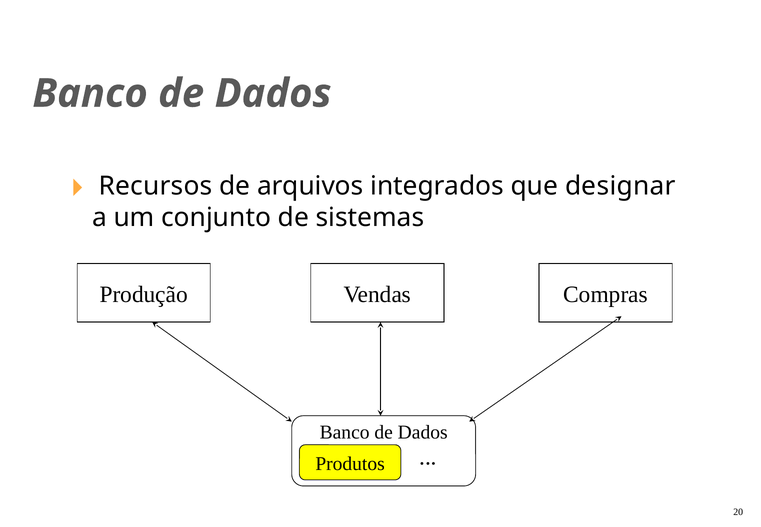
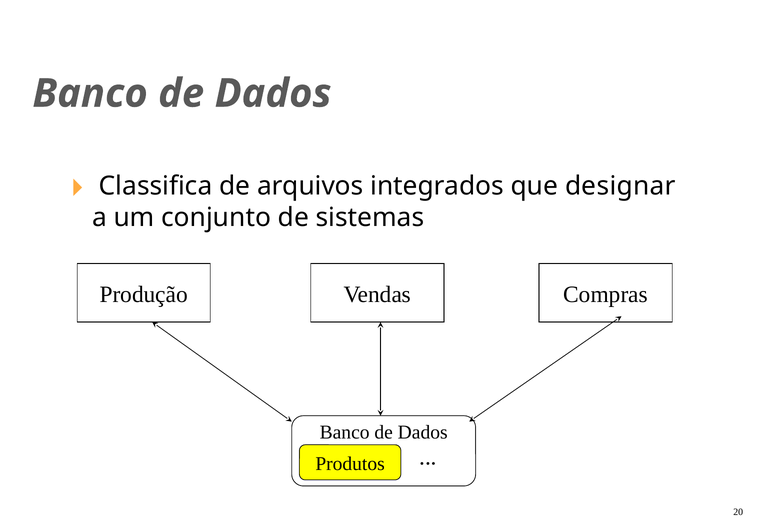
Recursos: Recursos -> Classifica
